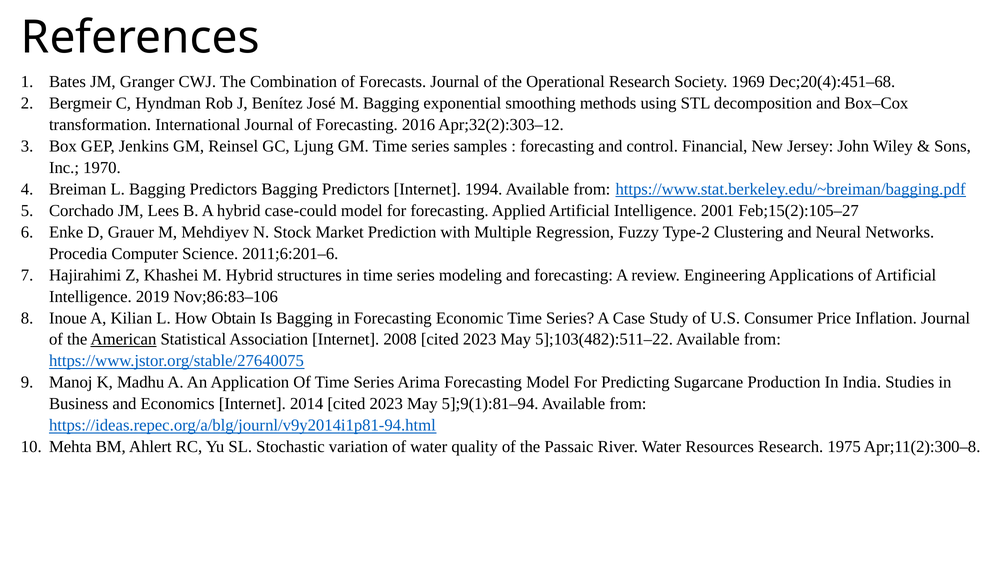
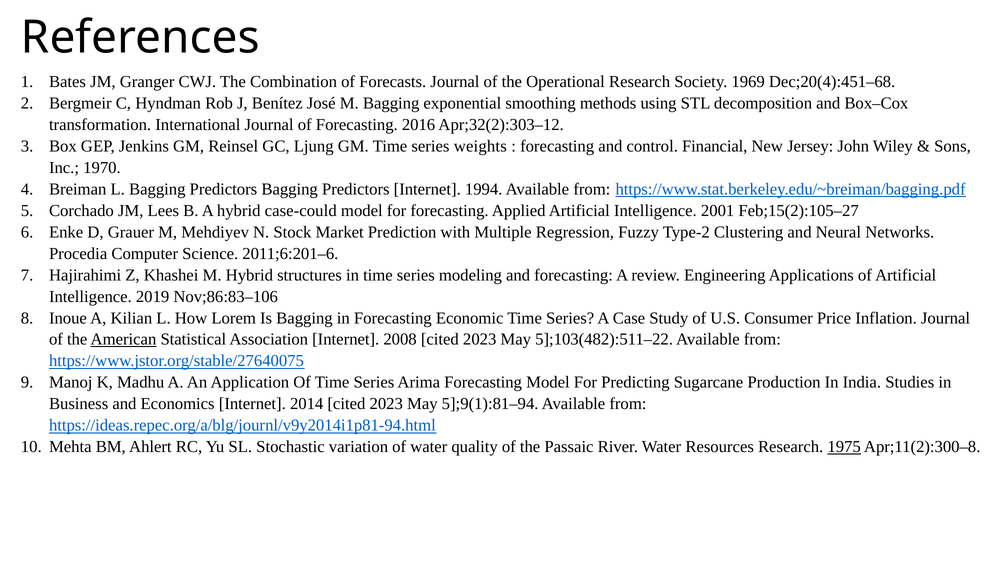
samples: samples -> weights
Obtain: Obtain -> Lorem
1975 underline: none -> present
